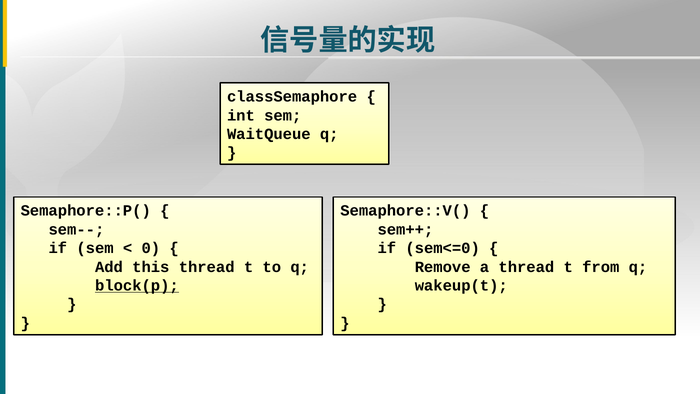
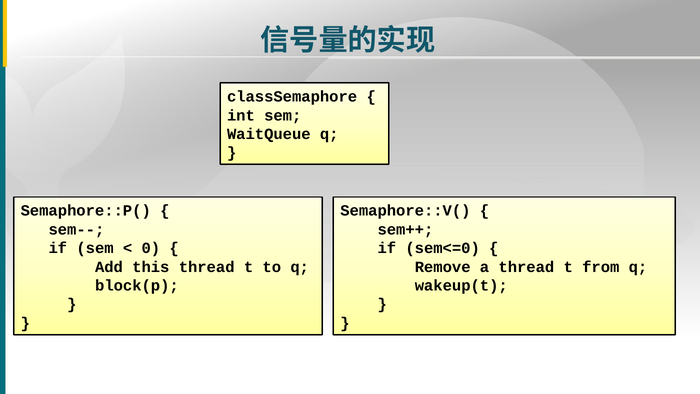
block(p underline: present -> none
